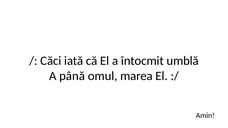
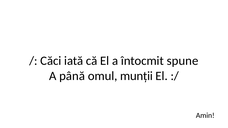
umblă: umblă -> spune
marea: marea -> munții
